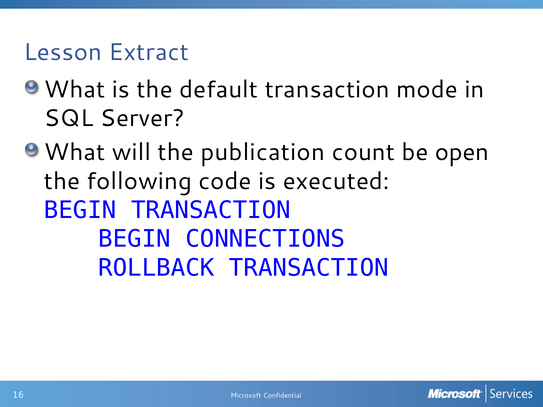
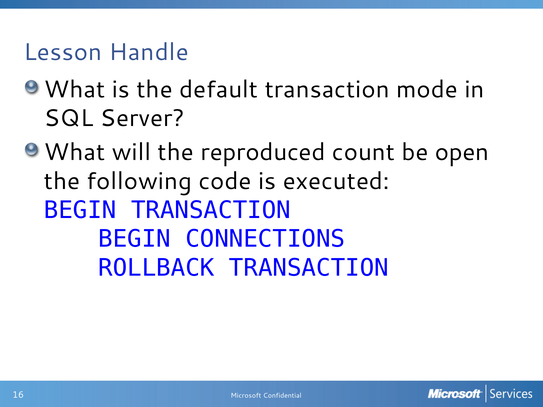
Extract: Extract -> Handle
publication: publication -> reproduced
